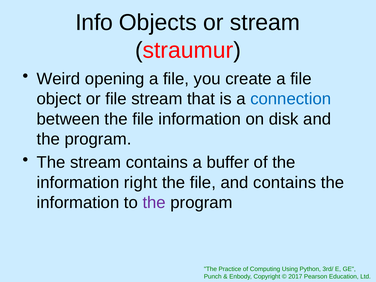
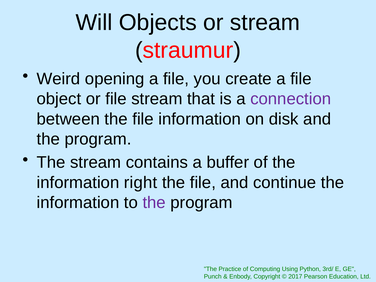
Info: Info -> Will
connection colour: blue -> purple
and contains: contains -> continue
